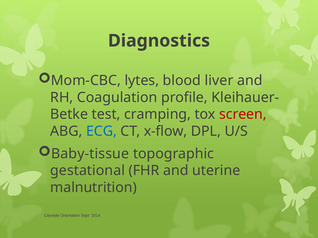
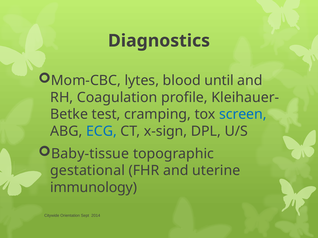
liver: liver -> until
screen colour: red -> blue
x-flow: x-flow -> x-sign
malnutrition: malnutrition -> immunology
